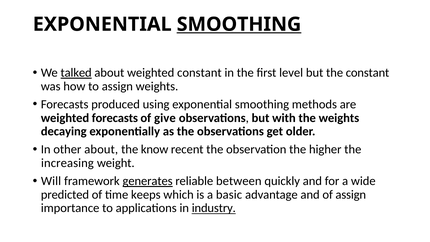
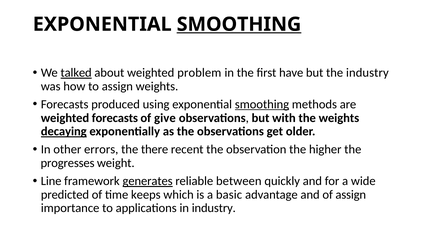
weighted constant: constant -> problem
level: level -> have
the constant: constant -> industry
smoothing at (262, 104) underline: none -> present
decaying underline: none -> present
other about: about -> errors
know: know -> there
increasing: increasing -> progresses
Will: Will -> Line
industry at (214, 208) underline: present -> none
